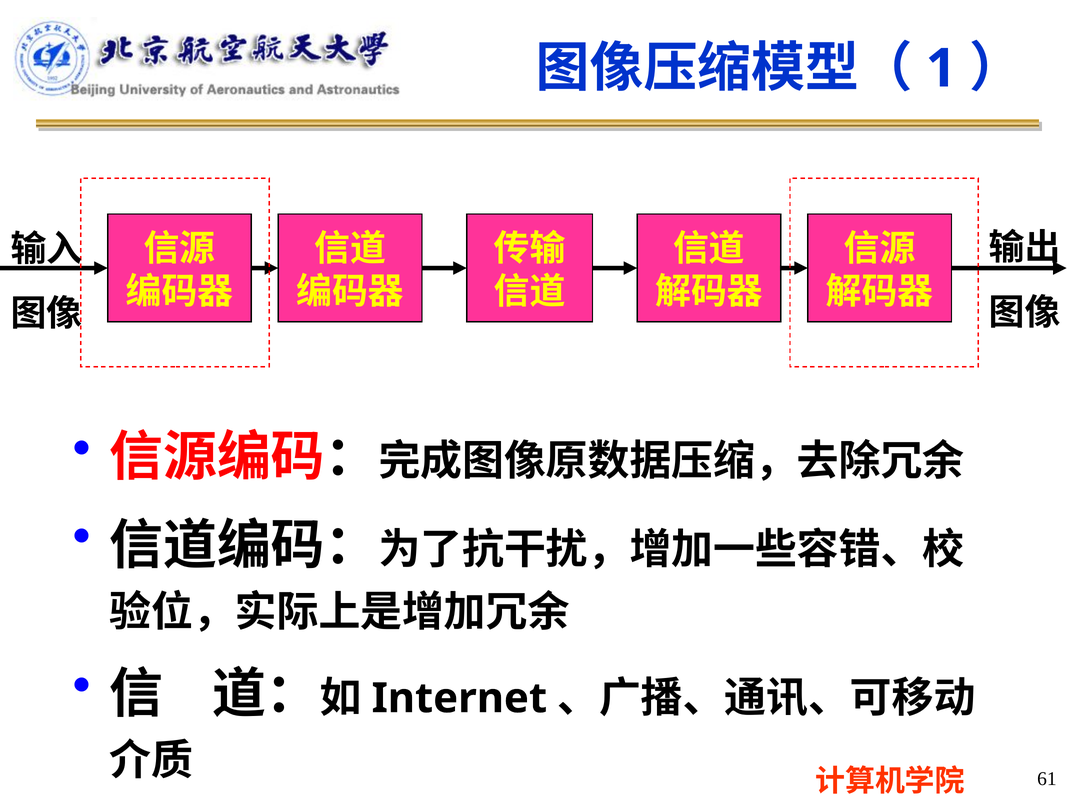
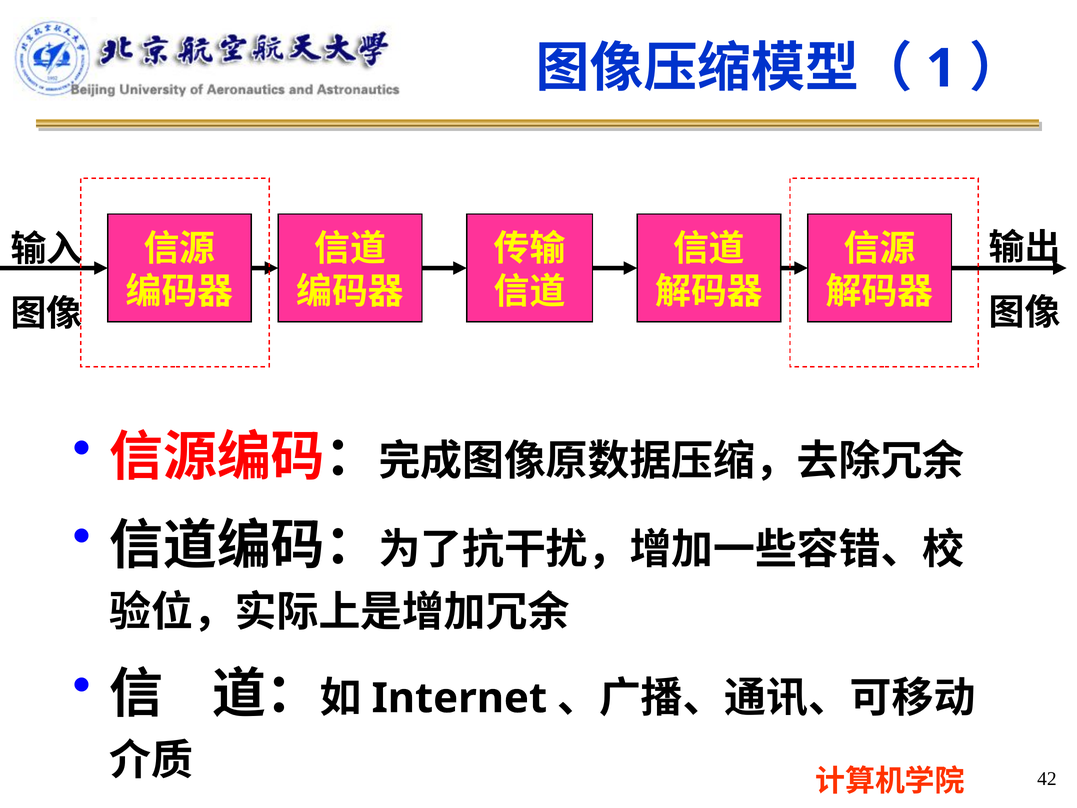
61: 61 -> 42
